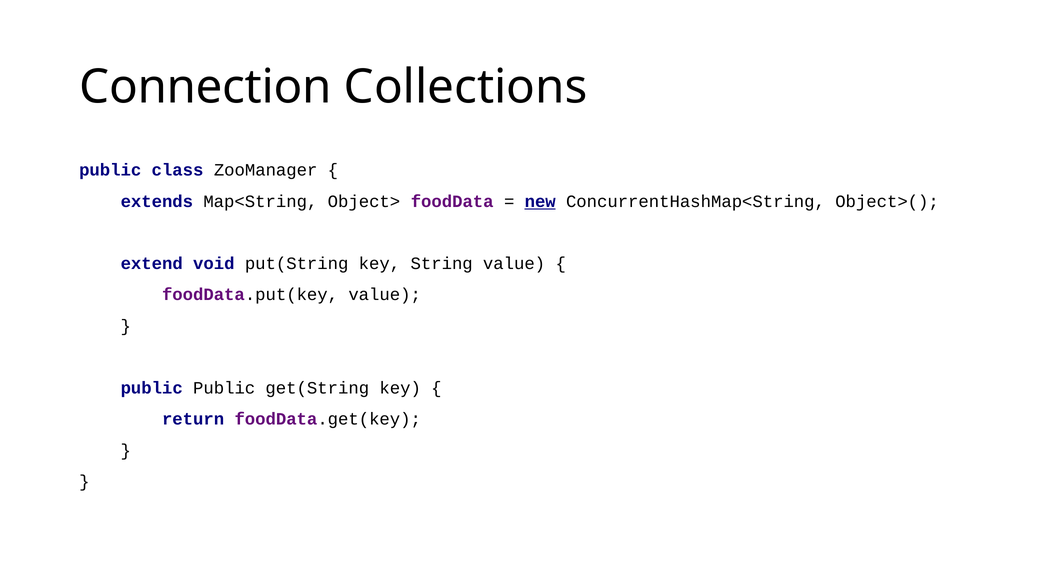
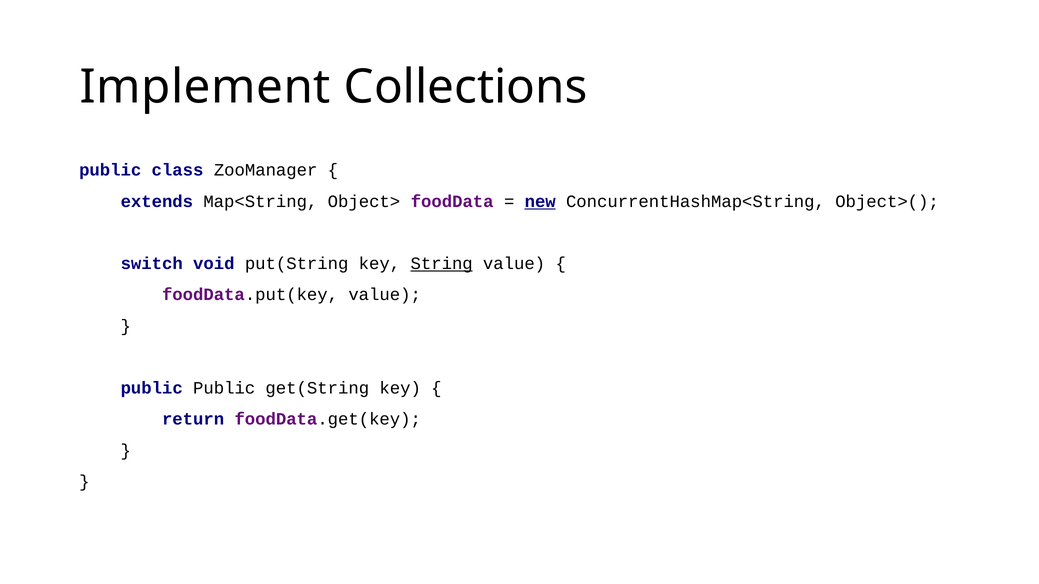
Connection: Connection -> Implement
extend: extend -> switch
String underline: none -> present
